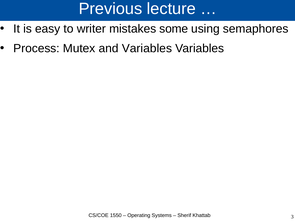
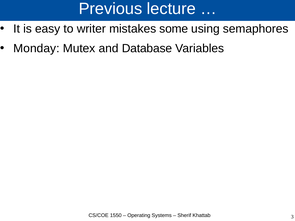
Process: Process -> Monday
and Variables: Variables -> Database
